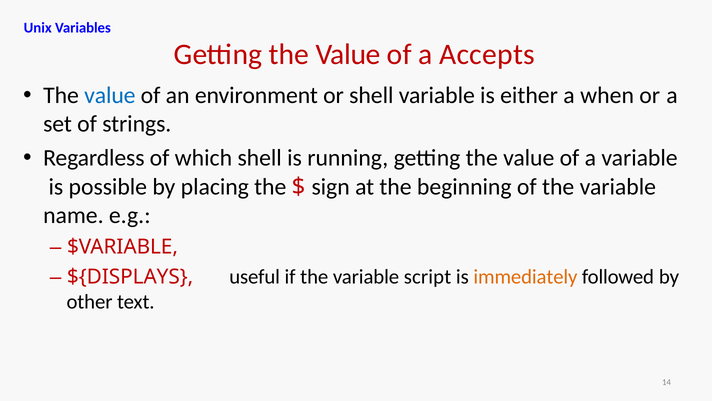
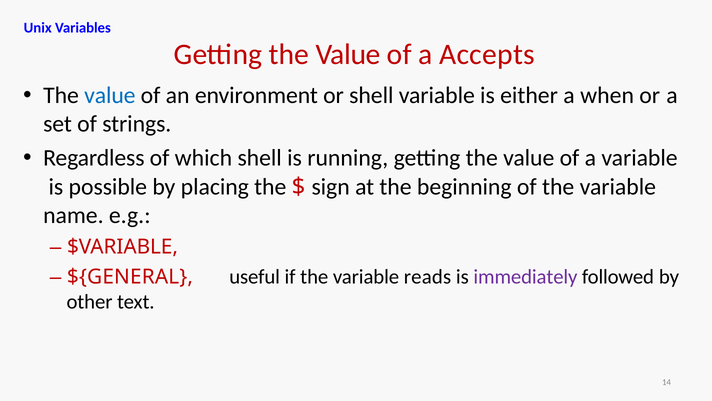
${DISPLAYS: ${DISPLAYS -> ${GENERAL
script: script -> reads
immediately colour: orange -> purple
